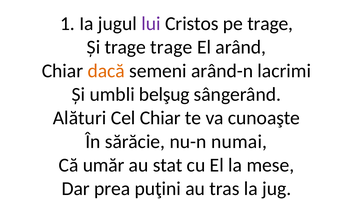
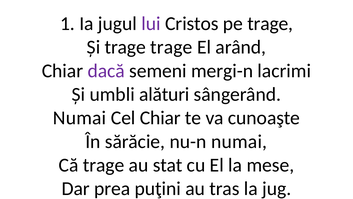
dacă colour: orange -> purple
arând-n: arând-n -> mergi-n
belşug: belşug -> alături
Alături at (80, 118): Alături -> Numai
Că umăr: umăr -> trage
